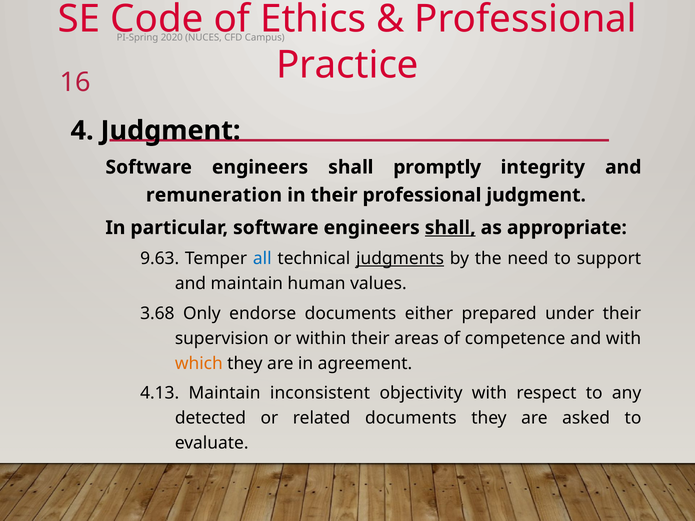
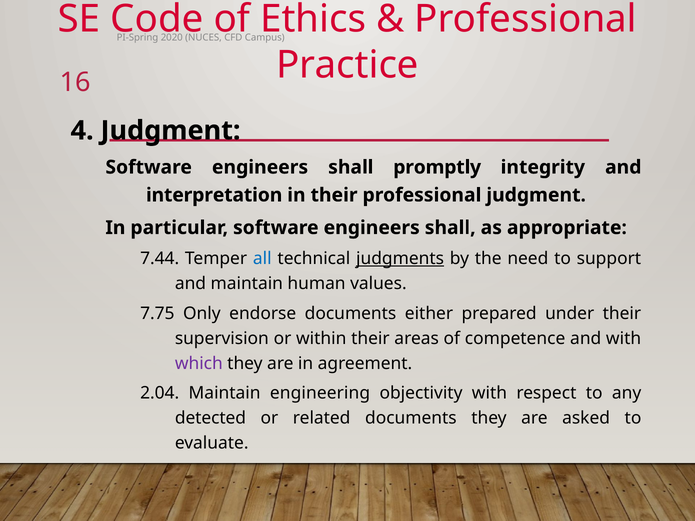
remuneration: remuneration -> interpretation
shall at (450, 228) underline: present -> none
9.63: 9.63 -> 7.44
3.68: 3.68 -> 7.75
which colour: orange -> purple
4.13: 4.13 -> 2.04
inconsistent: inconsistent -> engineering
